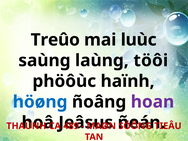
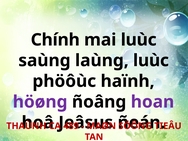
Treûo: Treûo -> Chính
laùng töôi: töôi -> luùc
höøng colour: blue -> purple
